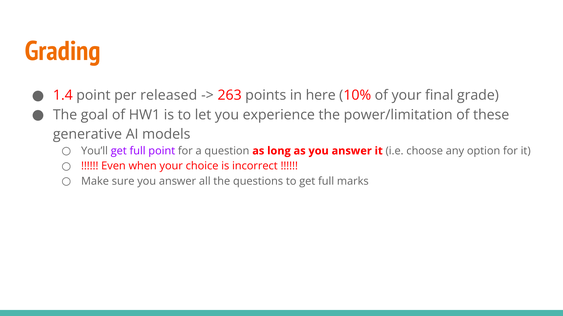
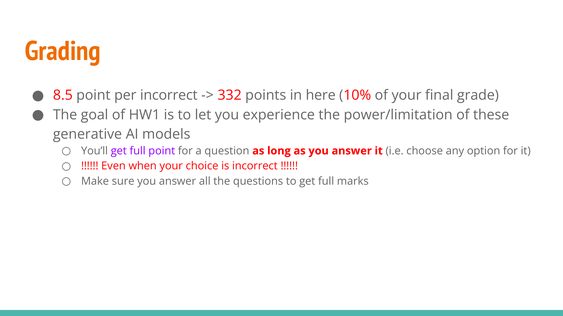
1.4: 1.4 -> 8.5
per released: released -> incorrect
263: 263 -> 332
